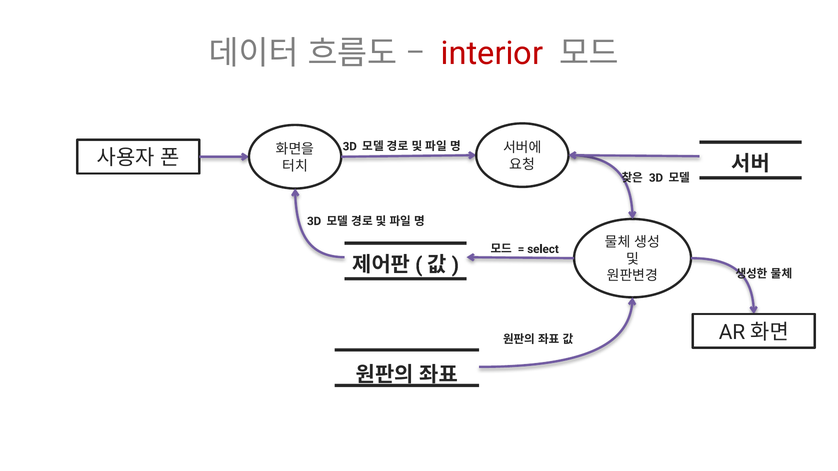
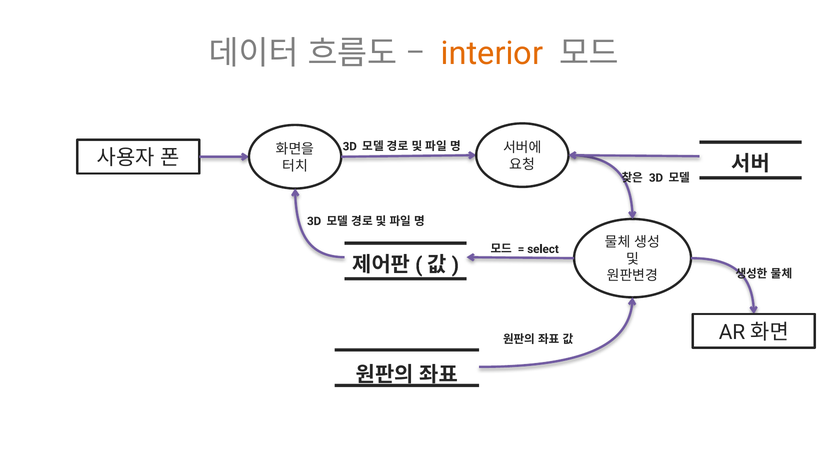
interior colour: red -> orange
